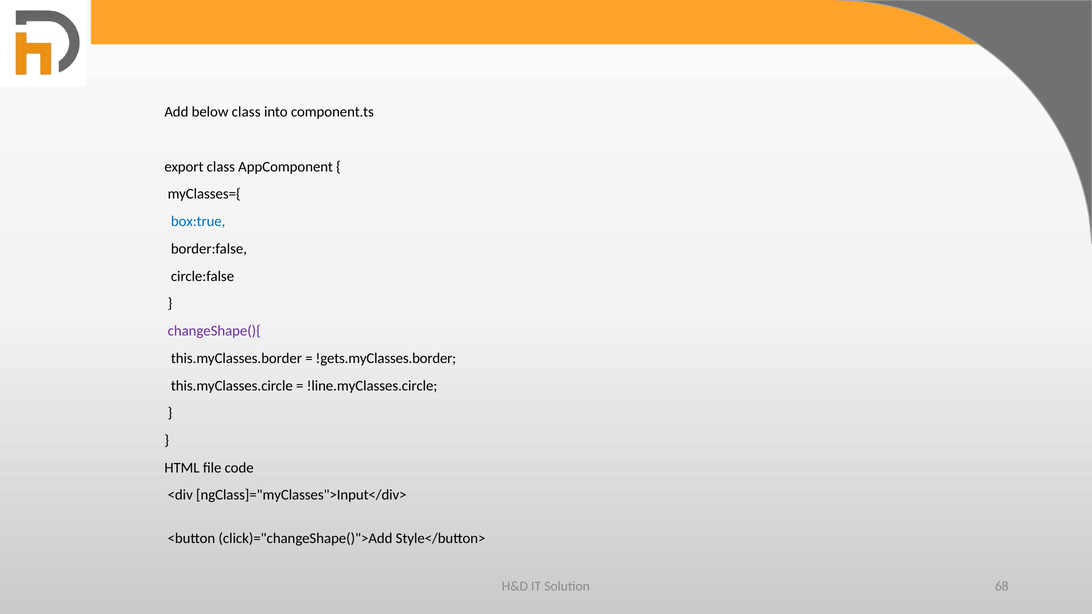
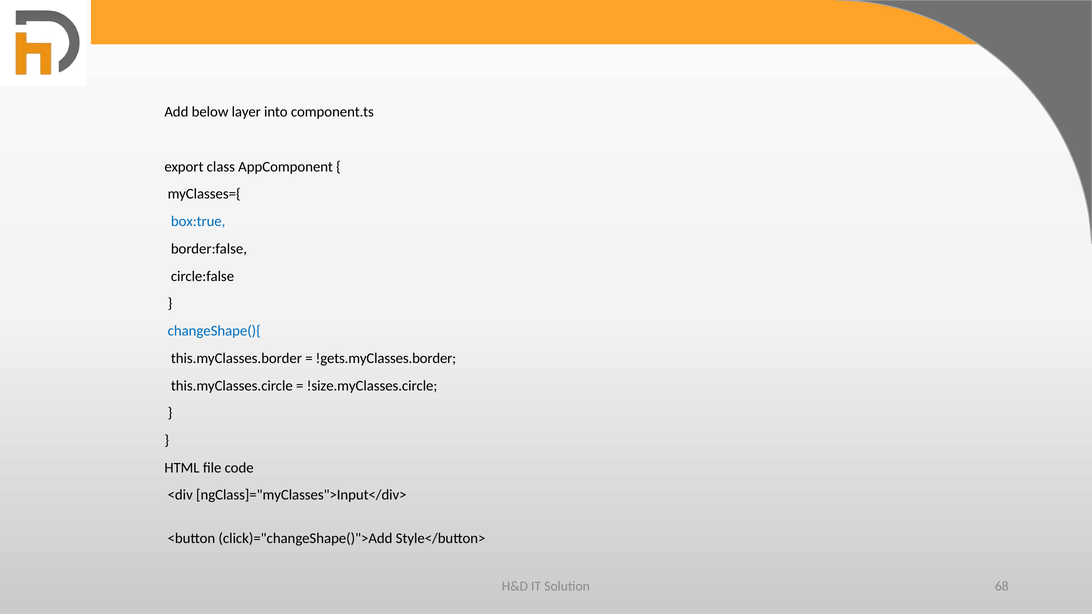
below class: class -> layer
changeShape(){ colour: purple -> blue
!line.myClasses.circle: !line.myClasses.circle -> !size.myClasses.circle
